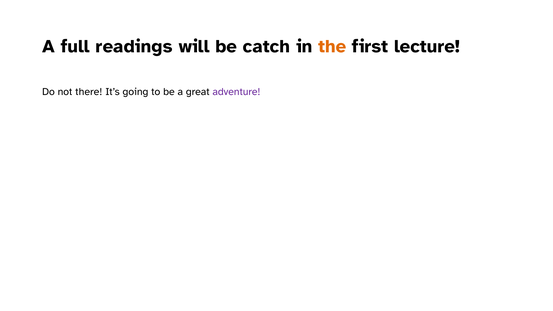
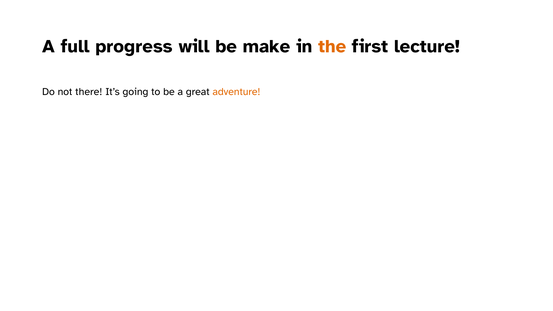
readings: readings -> progress
catch: catch -> make
adventure colour: purple -> orange
